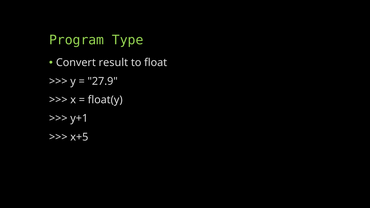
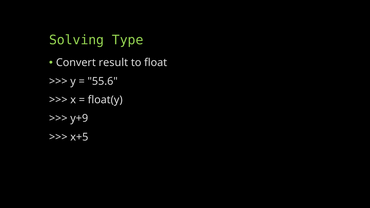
Program: Program -> Solving
27.9: 27.9 -> 55.6
y+1: y+1 -> y+9
